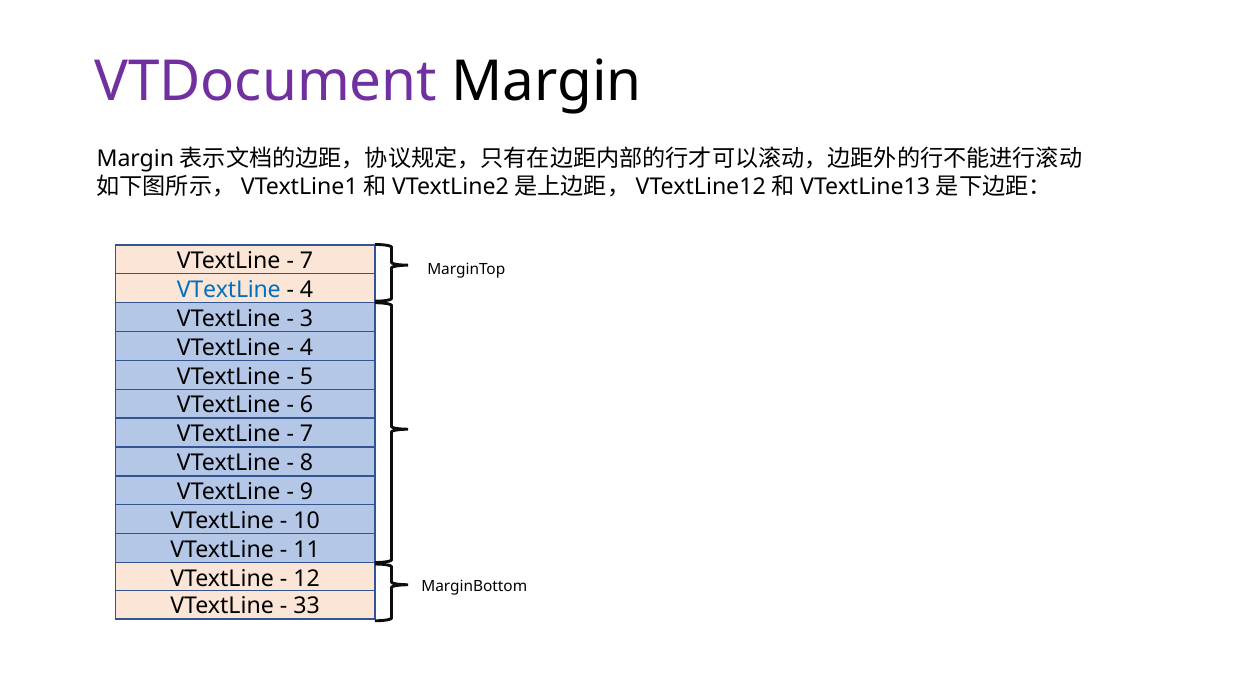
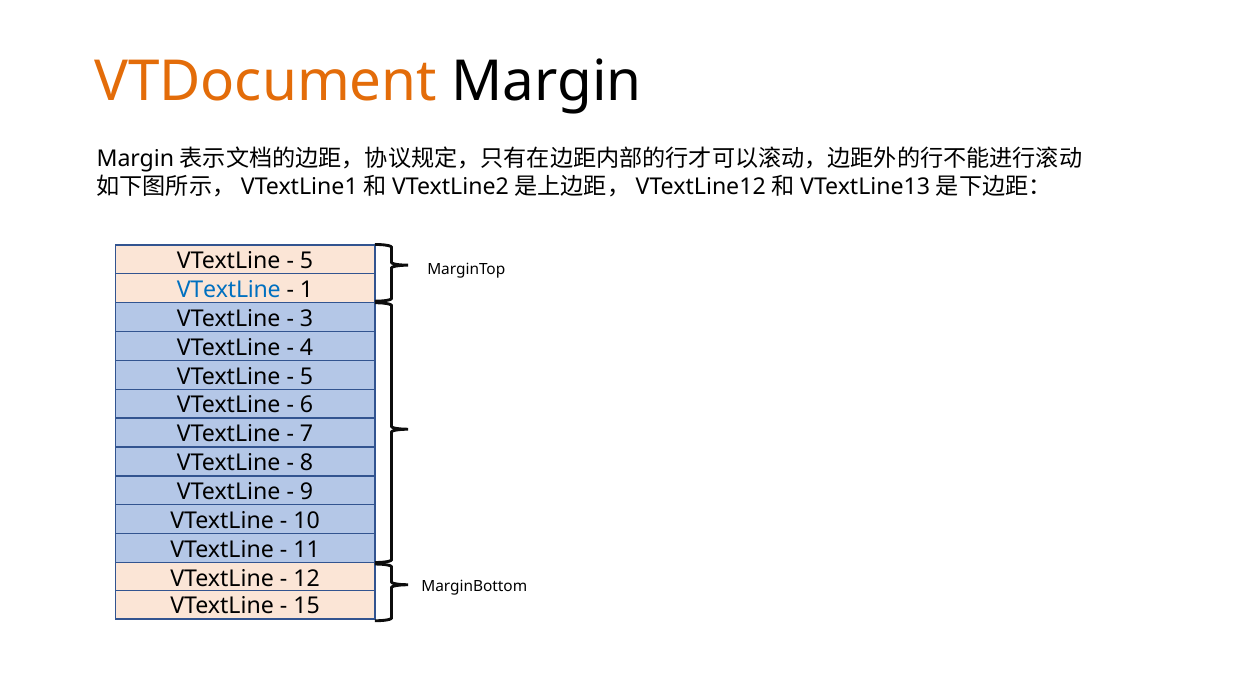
VTDocument colour: purple -> orange
7 at (307, 261): 7 -> 5
4 at (307, 290): 4 -> 1
33: 33 -> 15
